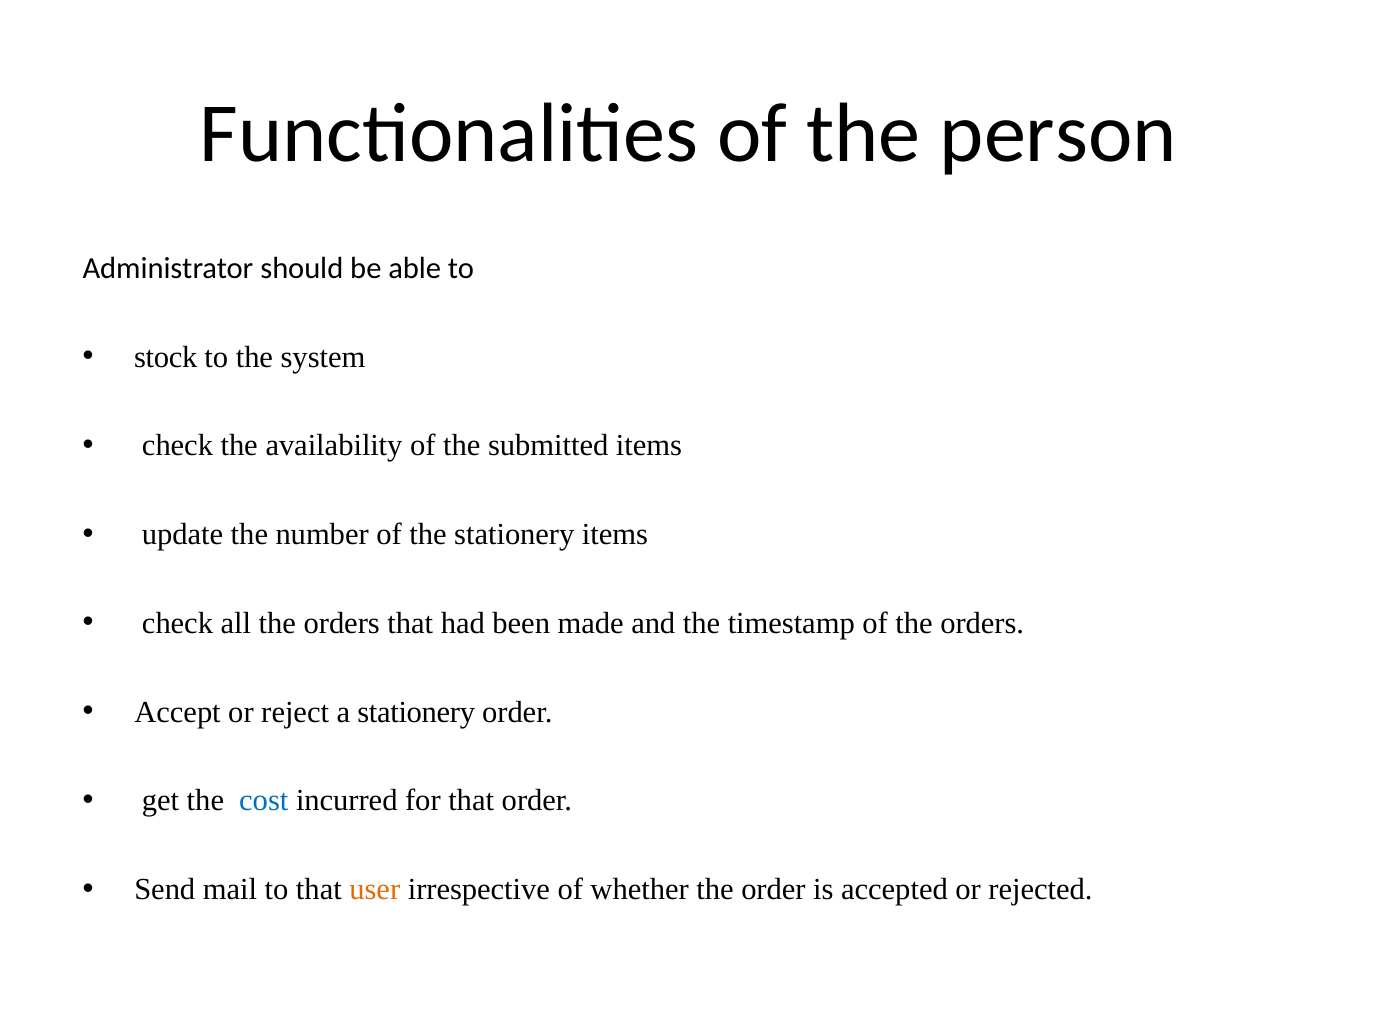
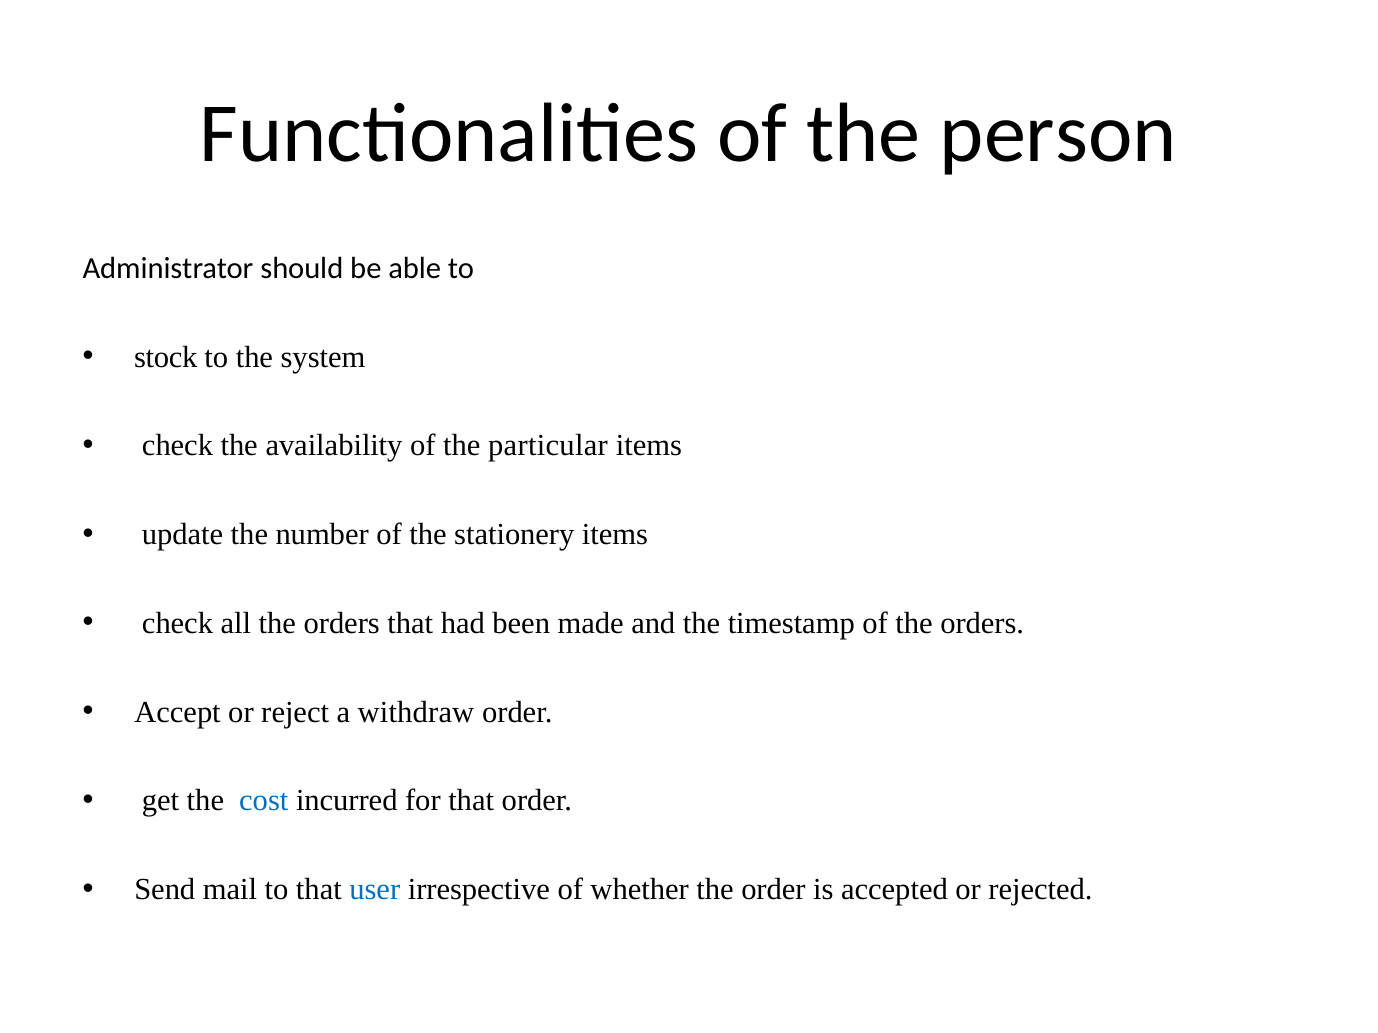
submitted: submitted -> particular
a stationery: stationery -> withdraw
user colour: orange -> blue
